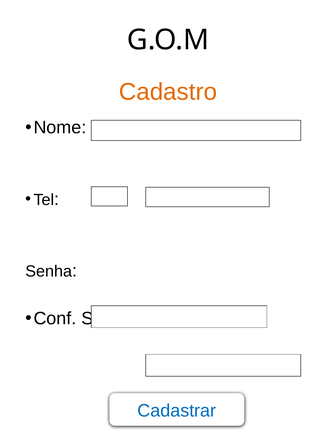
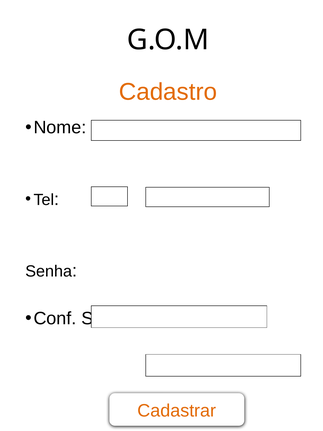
Cadastrar colour: blue -> orange
